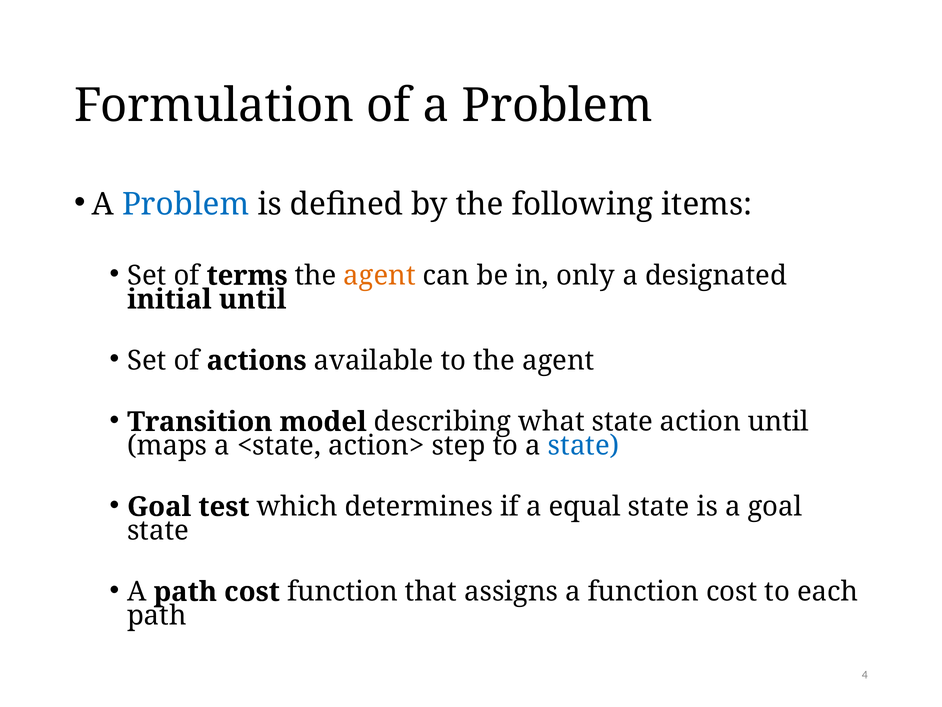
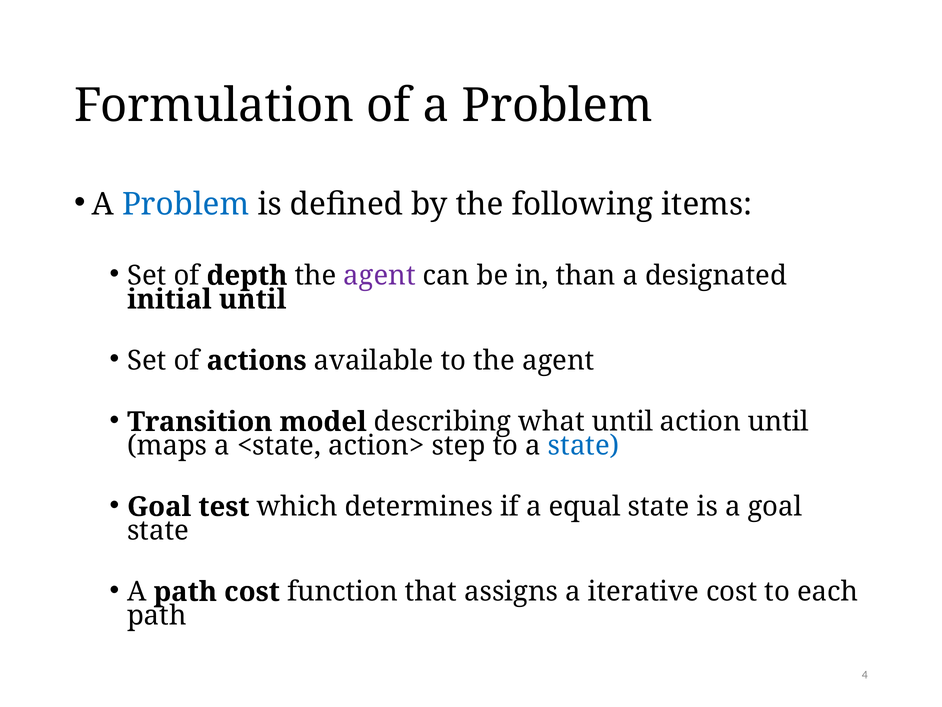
terms: terms -> depth
agent at (380, 275) colour: orange -> purple
only: only -> than
what state: state -> until
a function: function -> iterative
